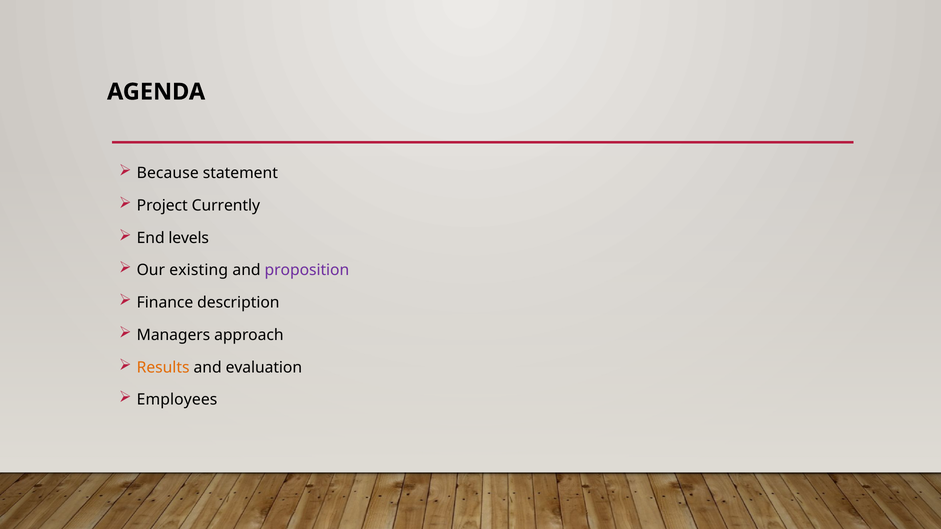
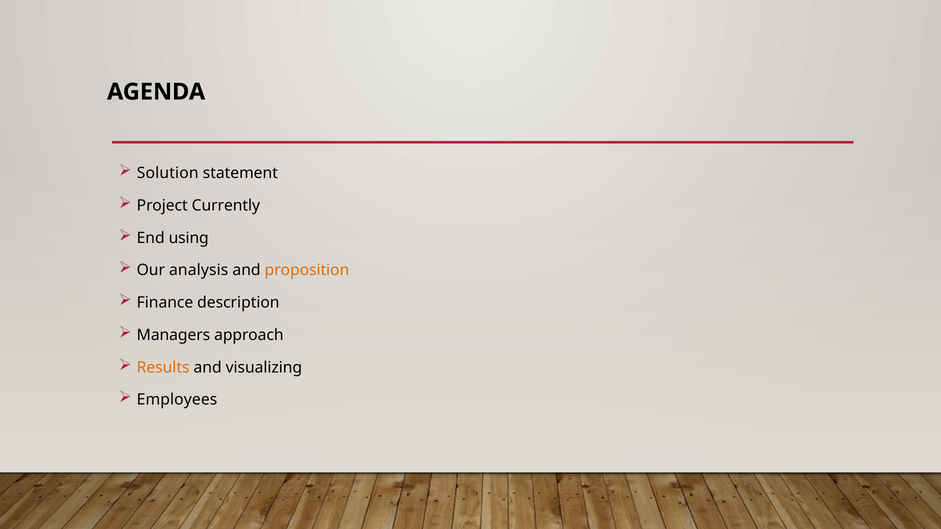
Because: Because -> Solution
levels: levels -> using
existing: existing -> analysis
proposition colour: purple -> orange
evaluation: evaluation -> visualizing
